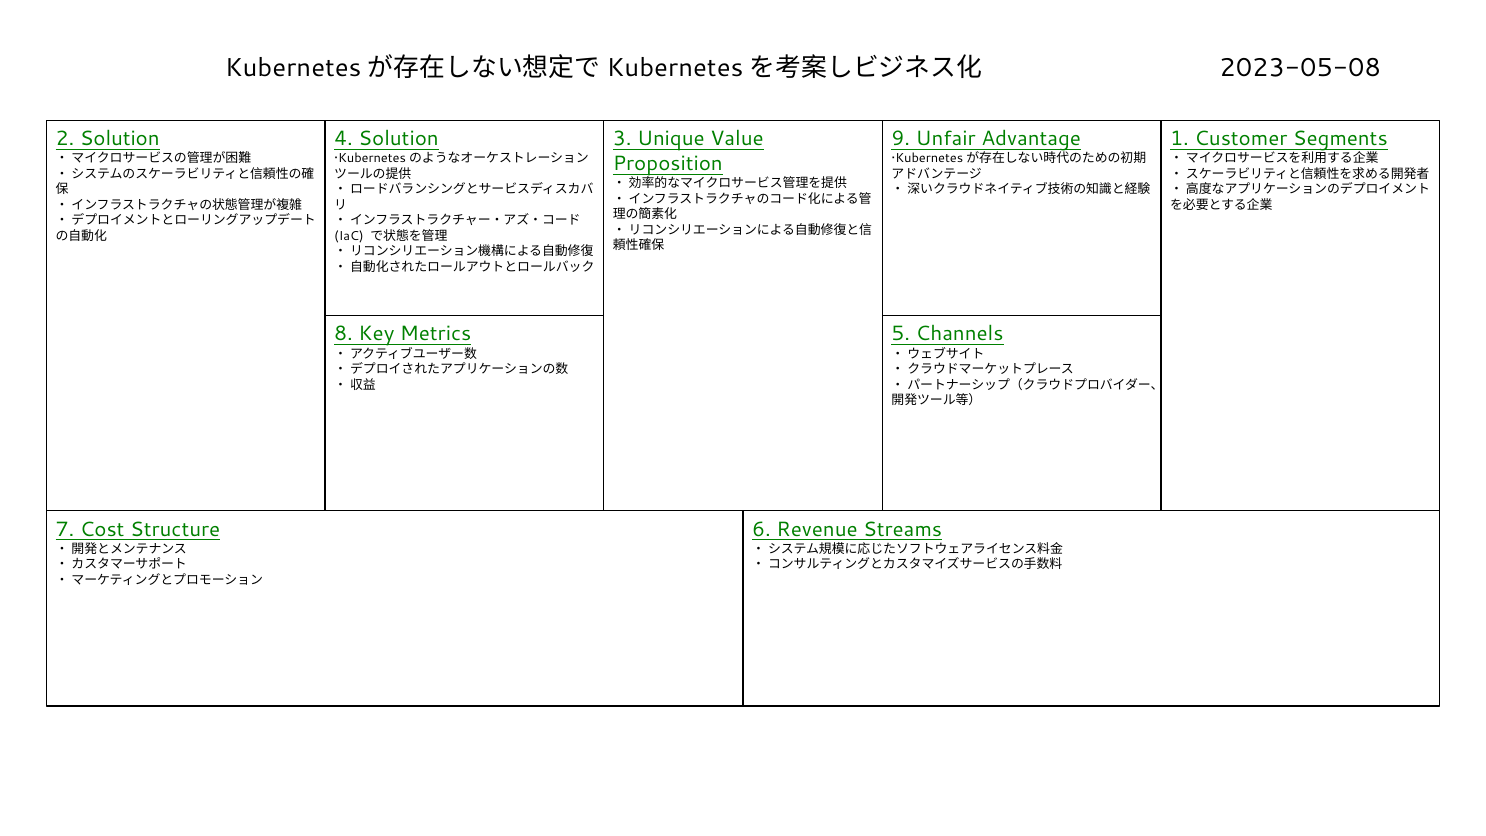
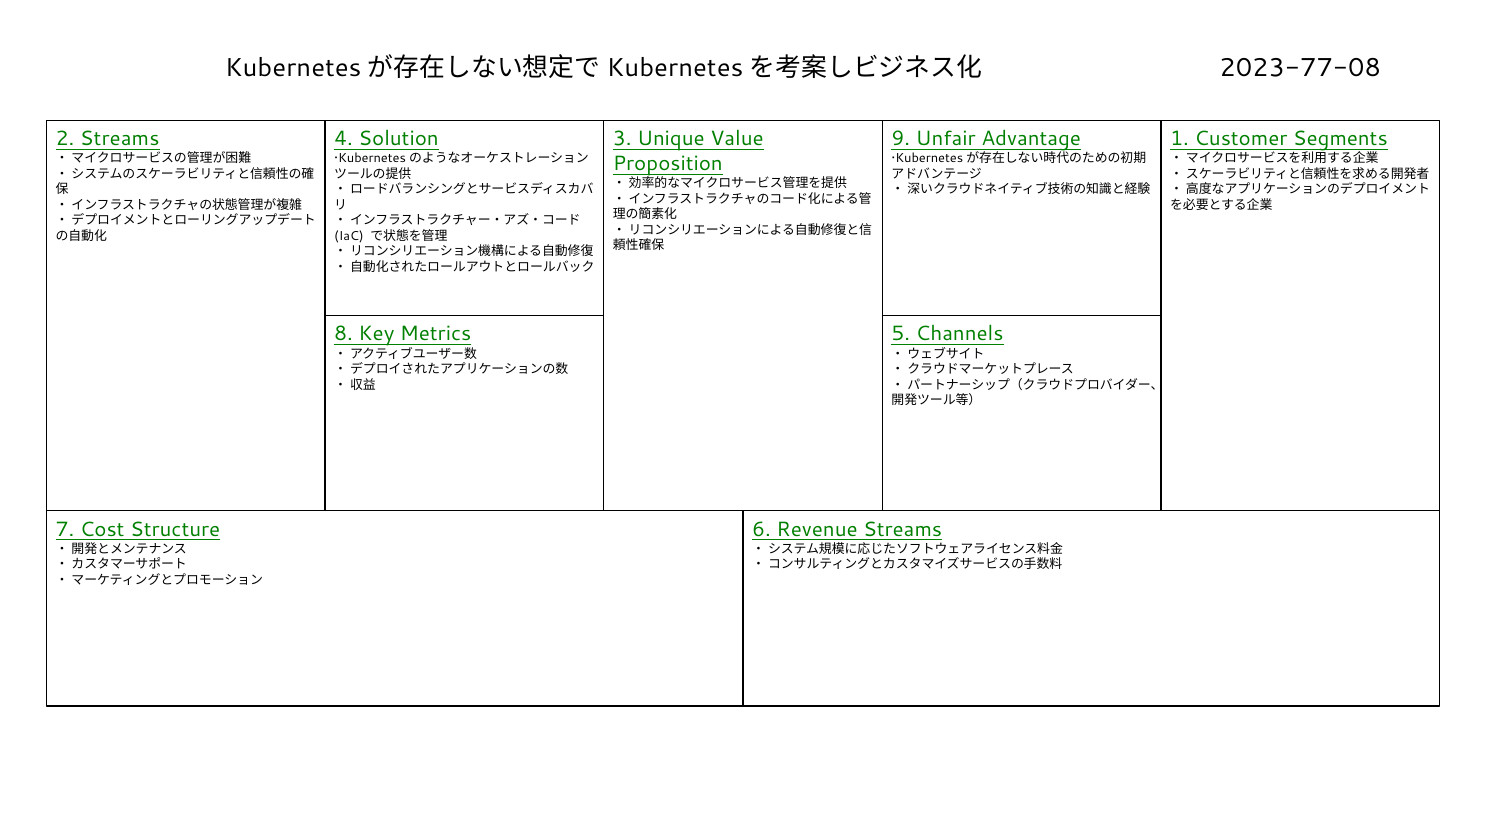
2023-05-08: 2023-05-08 -> 2023-77-08
2 Solution: Solution -> Streams
